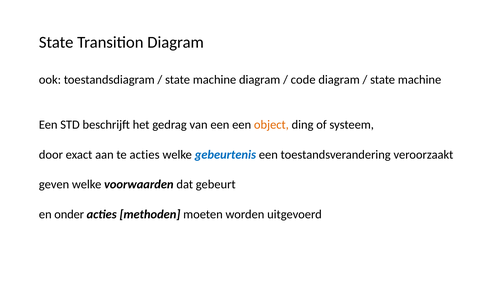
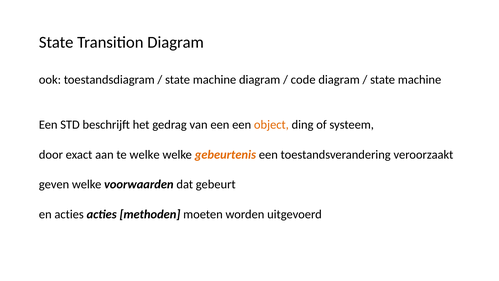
te acties: acties -> welke
gebeurtenis colour: blue -> orange
en onder: onder -> acties
